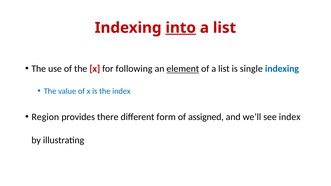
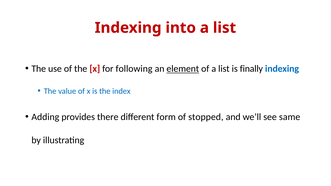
into underline: present -> none
single: single -> finally
Region: Region -> Adding
assigned: assigned -> stopped
see index: index -> same
